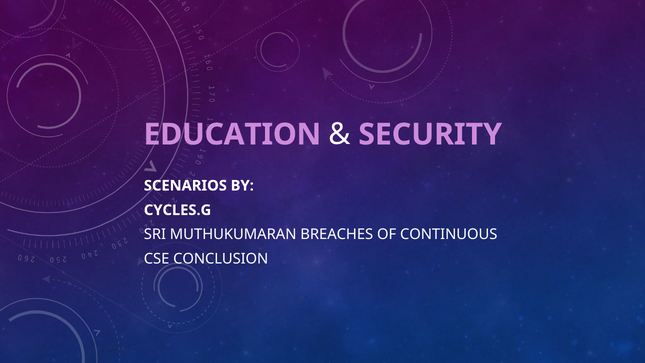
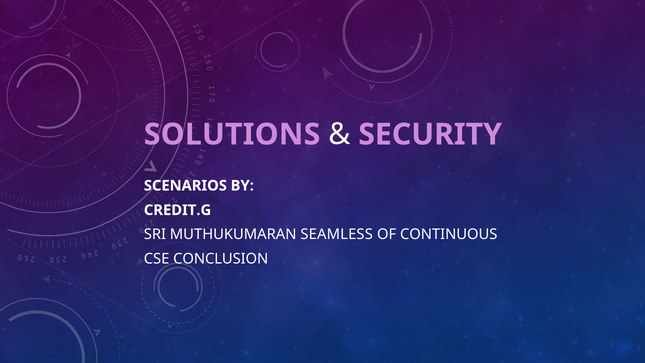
EDUCATION: EDUCATION -> SOLUTIONS
CYCLES.G: CYCLES.G -> CREDIT.G
BREACHES: BREACHES -> SEAMLESS
